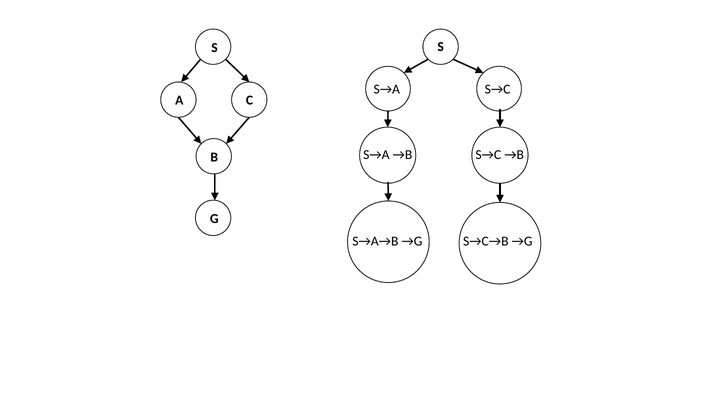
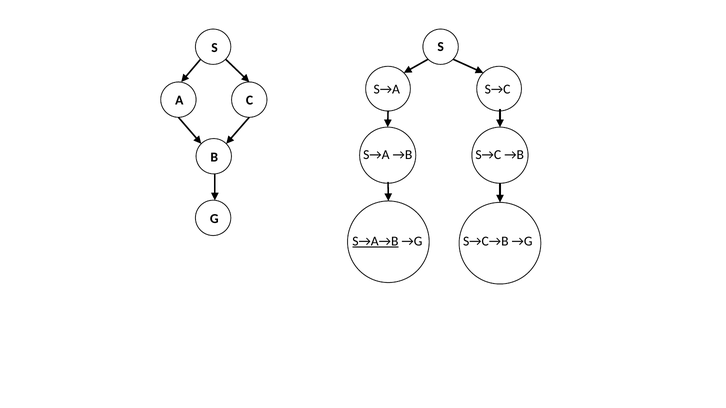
S→A→B underline: none -> present
